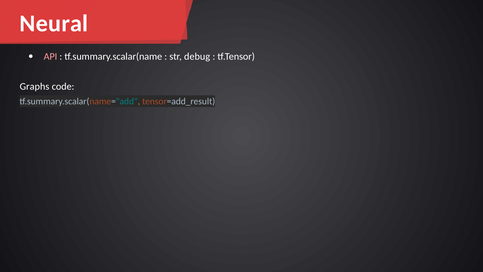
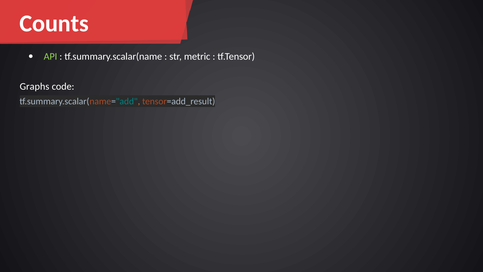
Neural: Neural -> Counts
API colour: pink -> light green
debug: debug -> metric
